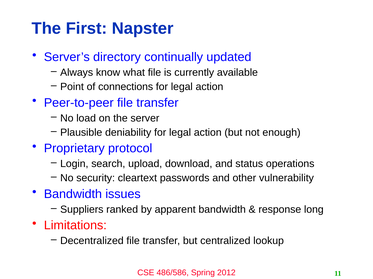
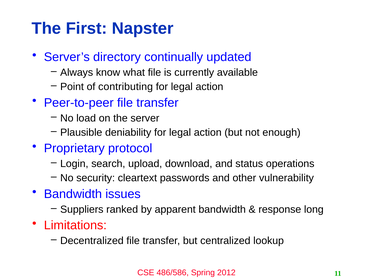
connections: connections -> contributing
